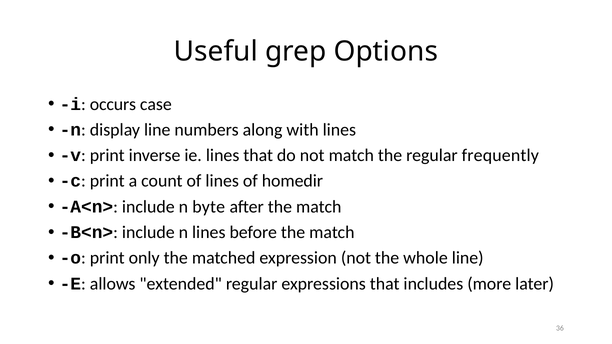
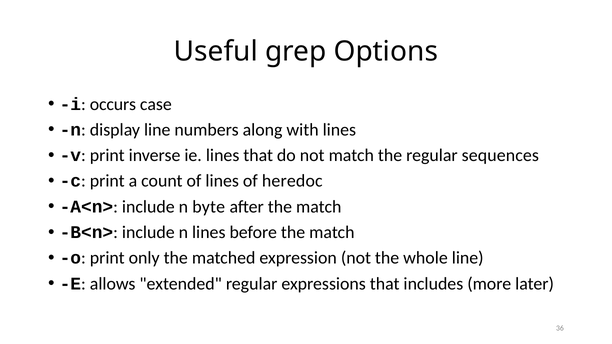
frequently: frequently -> sequences
homedir: homedir -> heredoc
